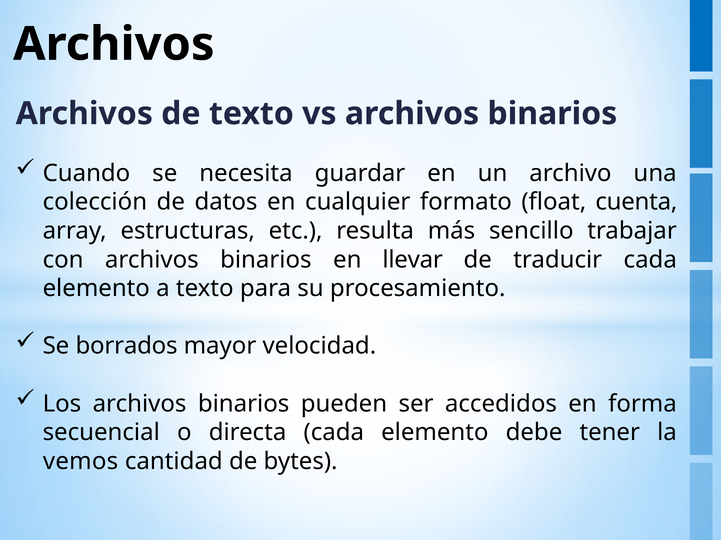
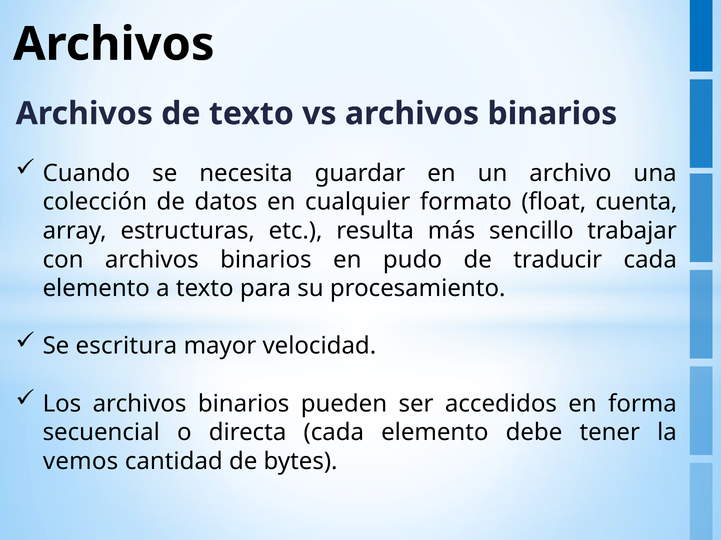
llevar: llevar -> pudo
borrados: borrados -> escritura
